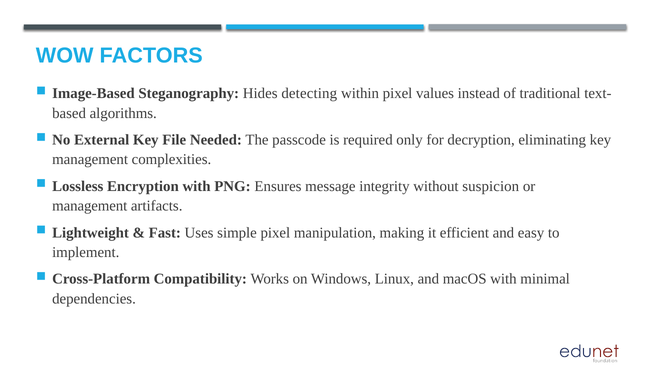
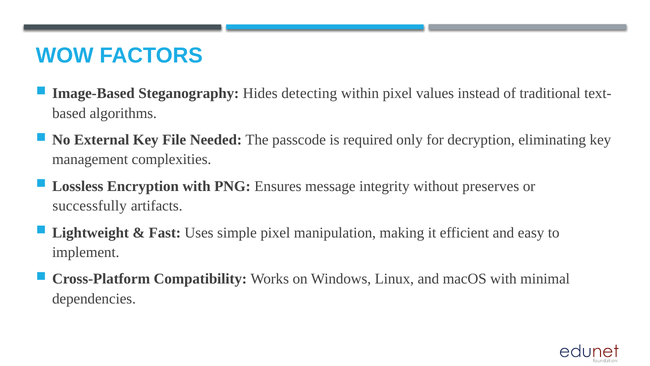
suspicion: suspicion -> preserves
management at (90, 206): management -> successfully
